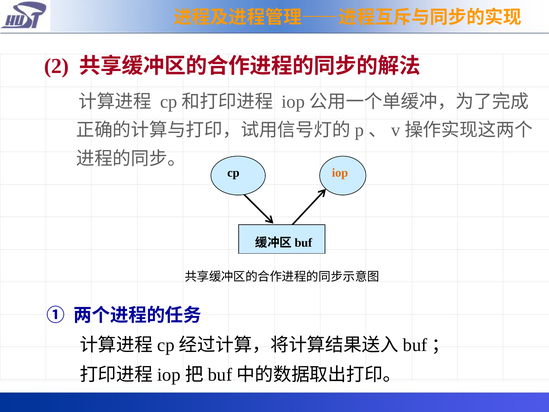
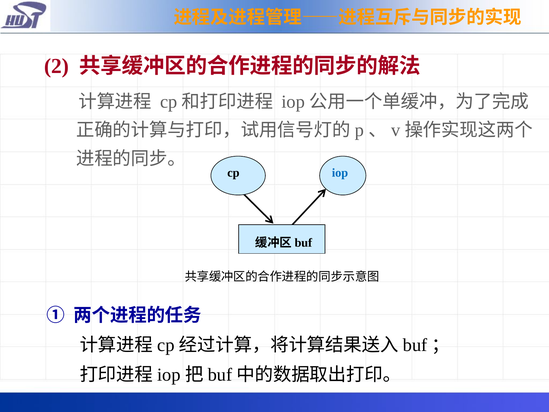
iop colour: orange -> blue
